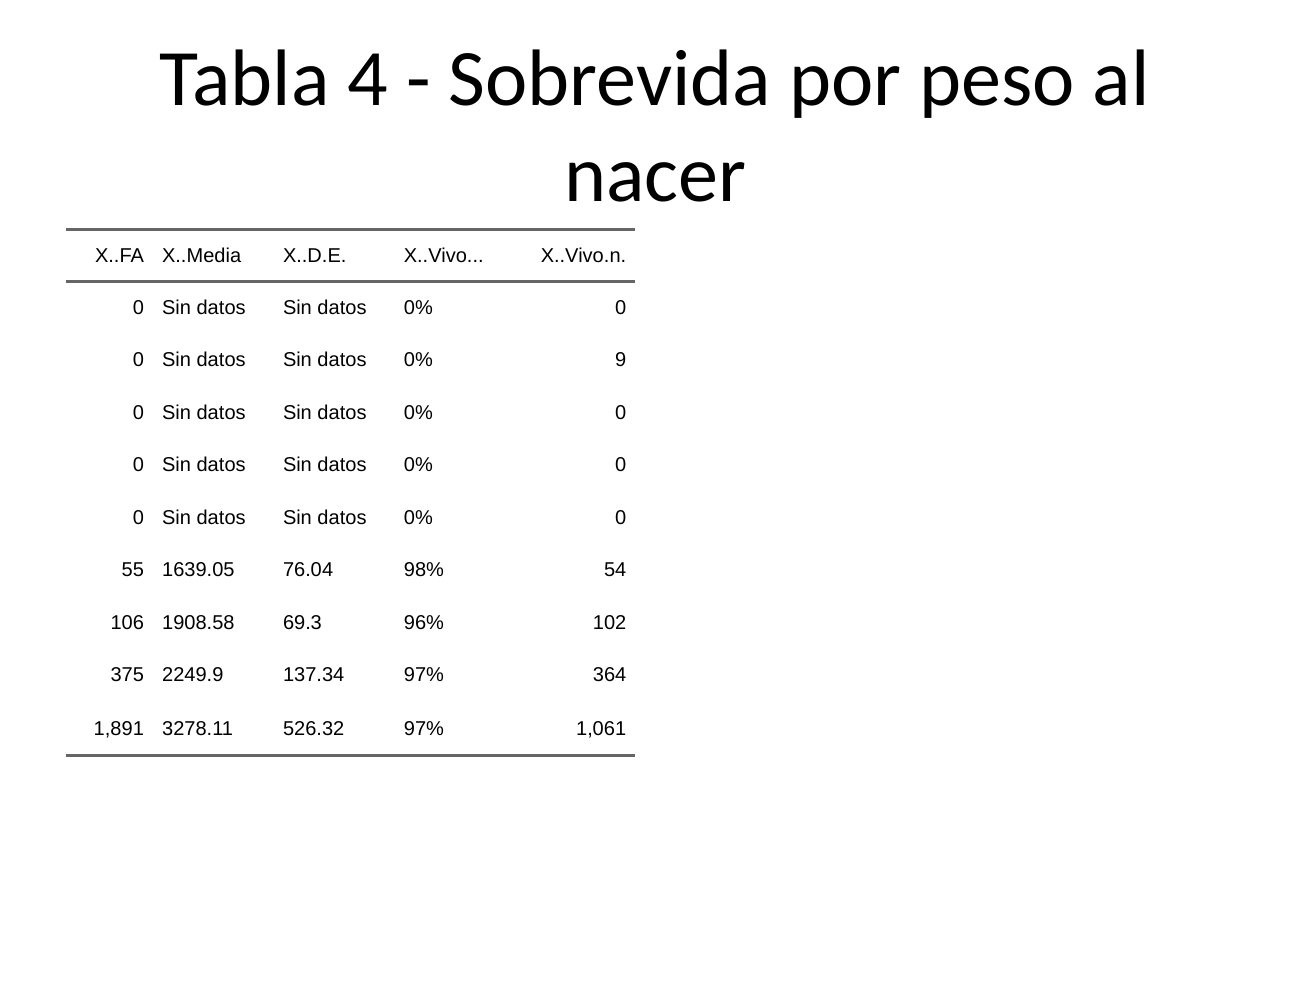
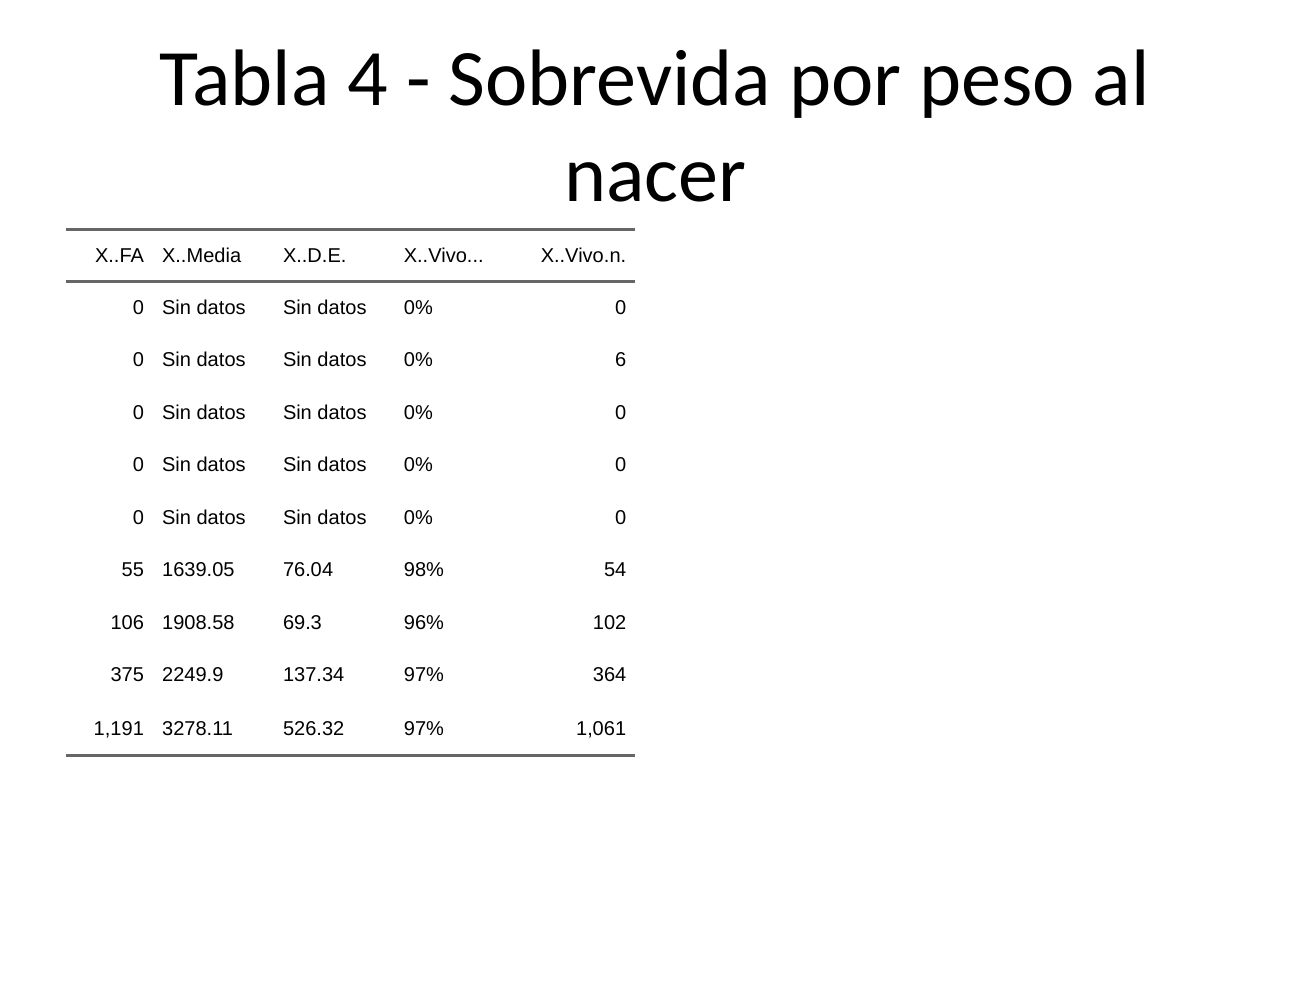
9: 9 -> 6
1,891: 1,891 -> 1,191
